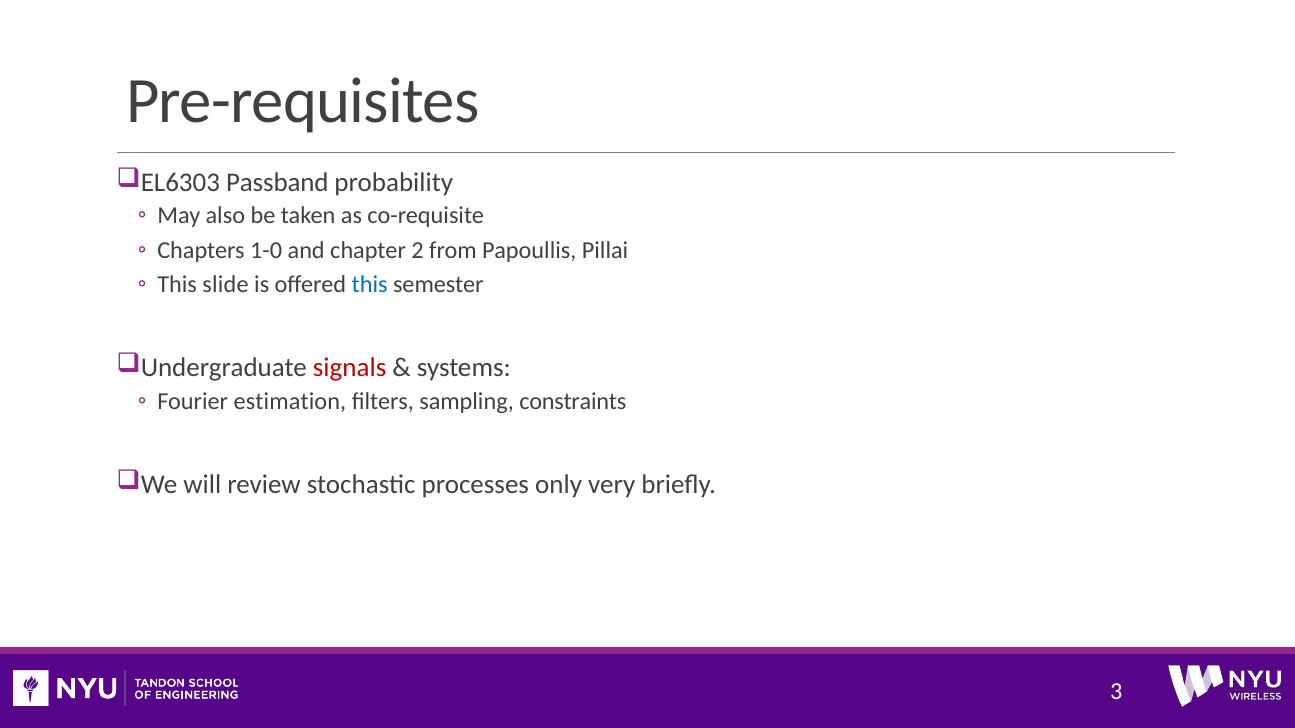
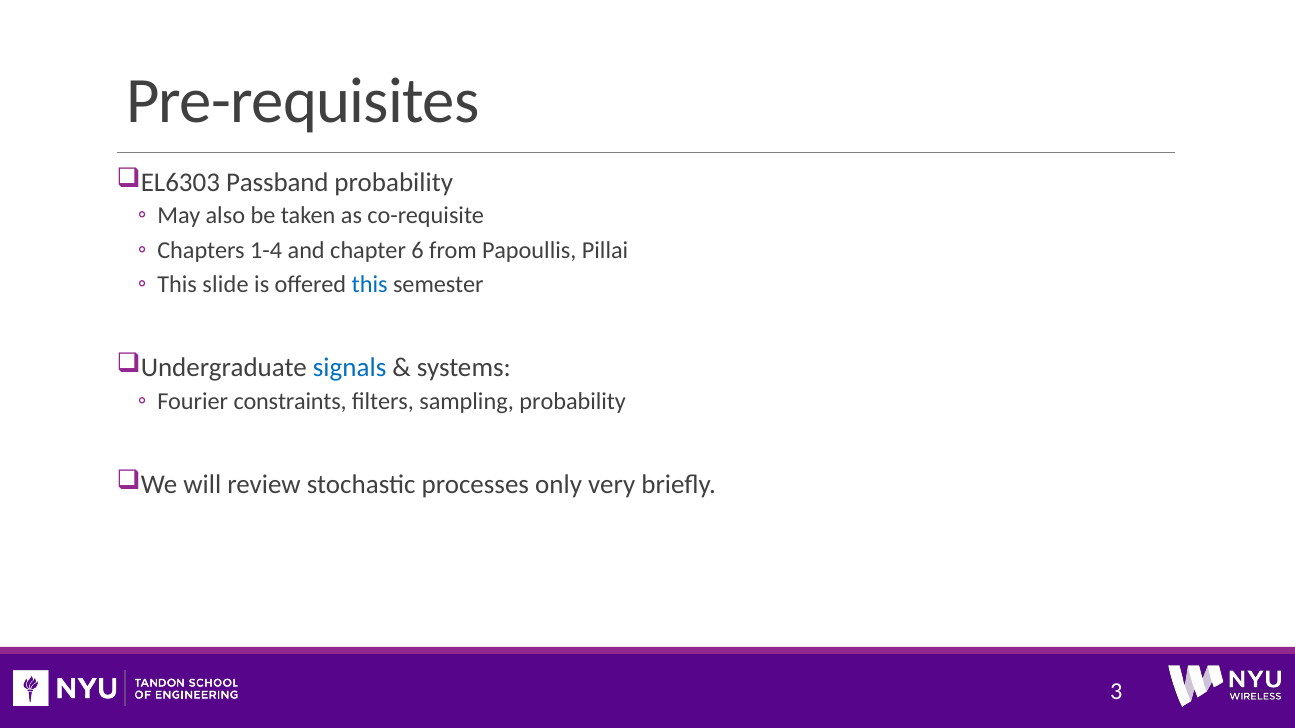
1-0: 1-0 -> 1-4
2: 2 -> 6
signals colour: red -> blue
estimation: estimation -> constraints
sampling constraints: constraints -> probability
